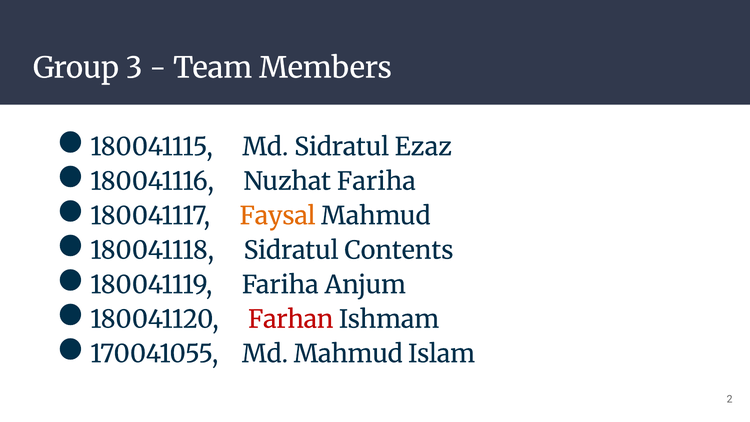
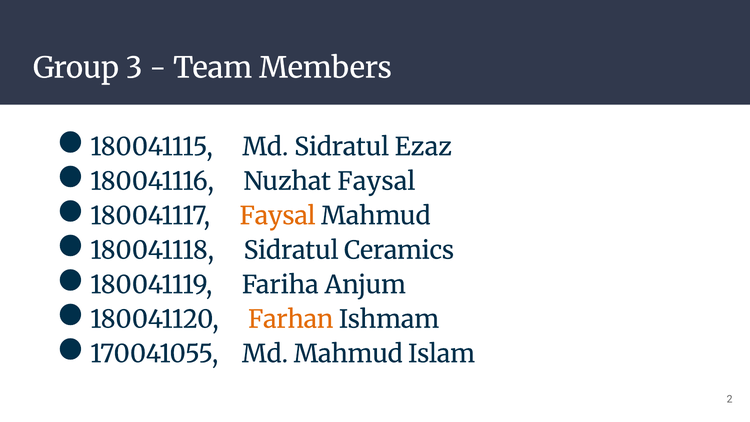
Nuzhat Fariha: Fariha -> Faysal
Contents: Contents -> Ceramics
Farhan colour: red -> orange
